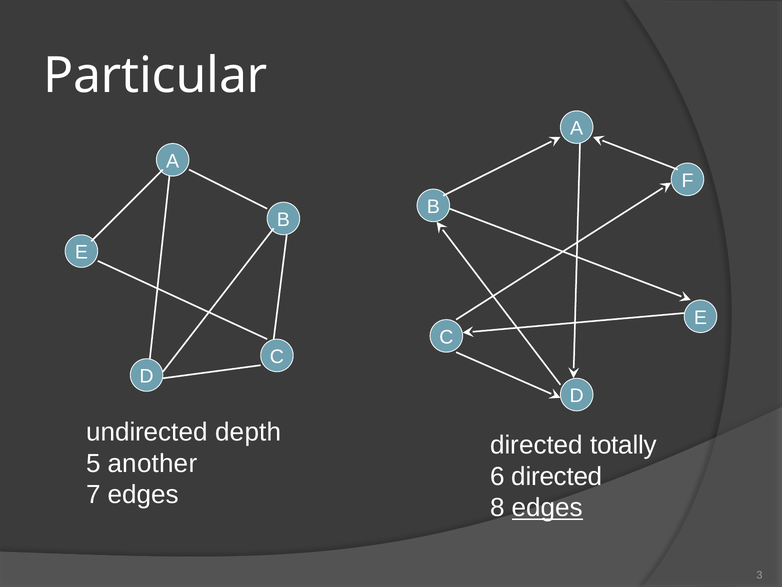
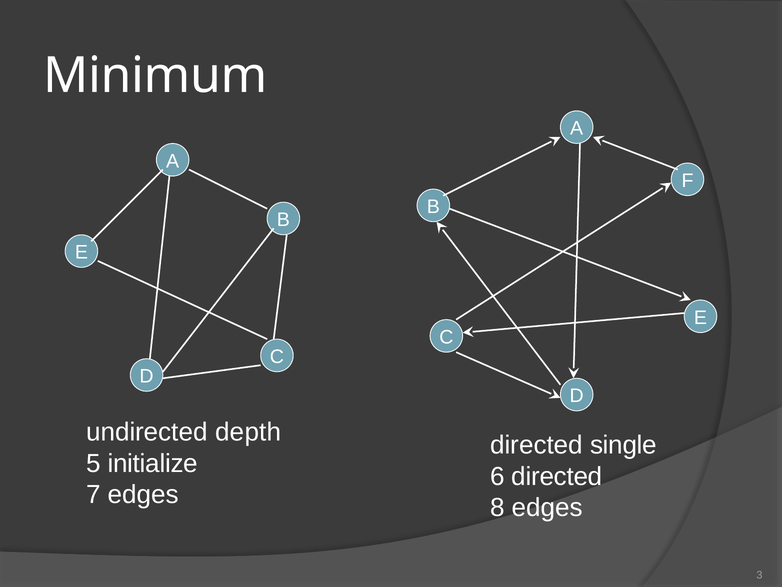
Particular: Particular -> Minimum
totally: totally -> single
another: another -> initialize
edges at (547, 507) underline: present -> none
